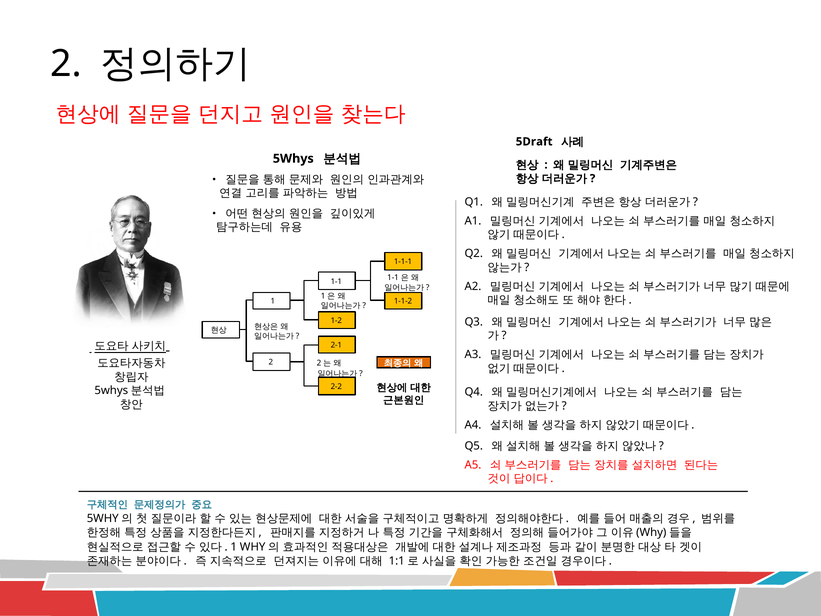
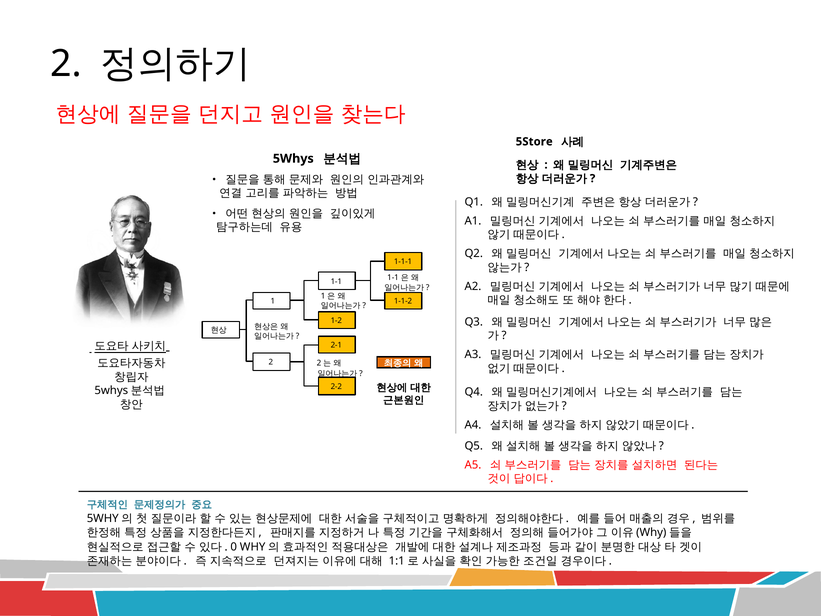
5Draft: 5Draft -> 5Store
1 at (234, 547): 1 -> 0
